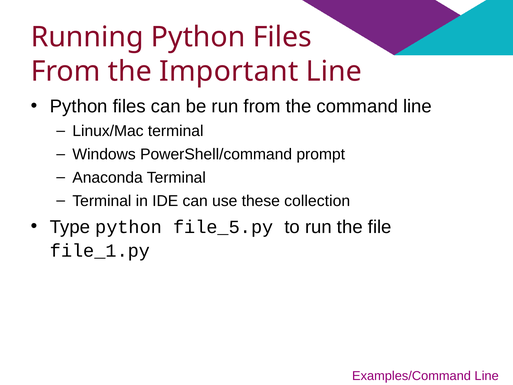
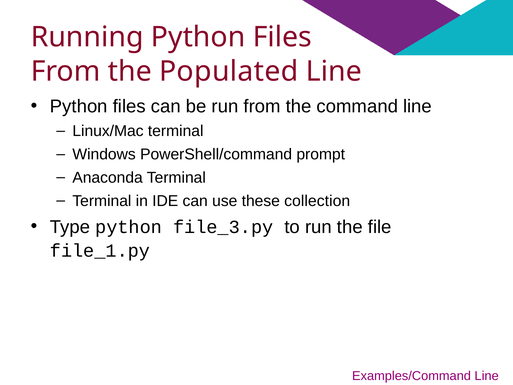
Important: Important -> Populated
file_5.py: file_5.py -> file_3.py
